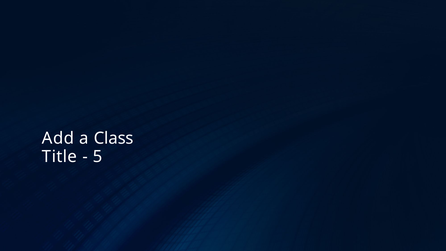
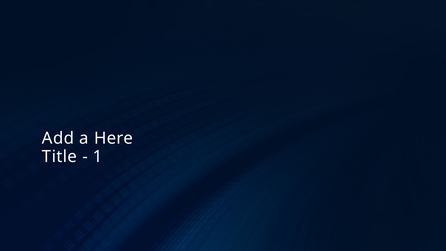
Class: Class -> Here
5: 5 -> 1
